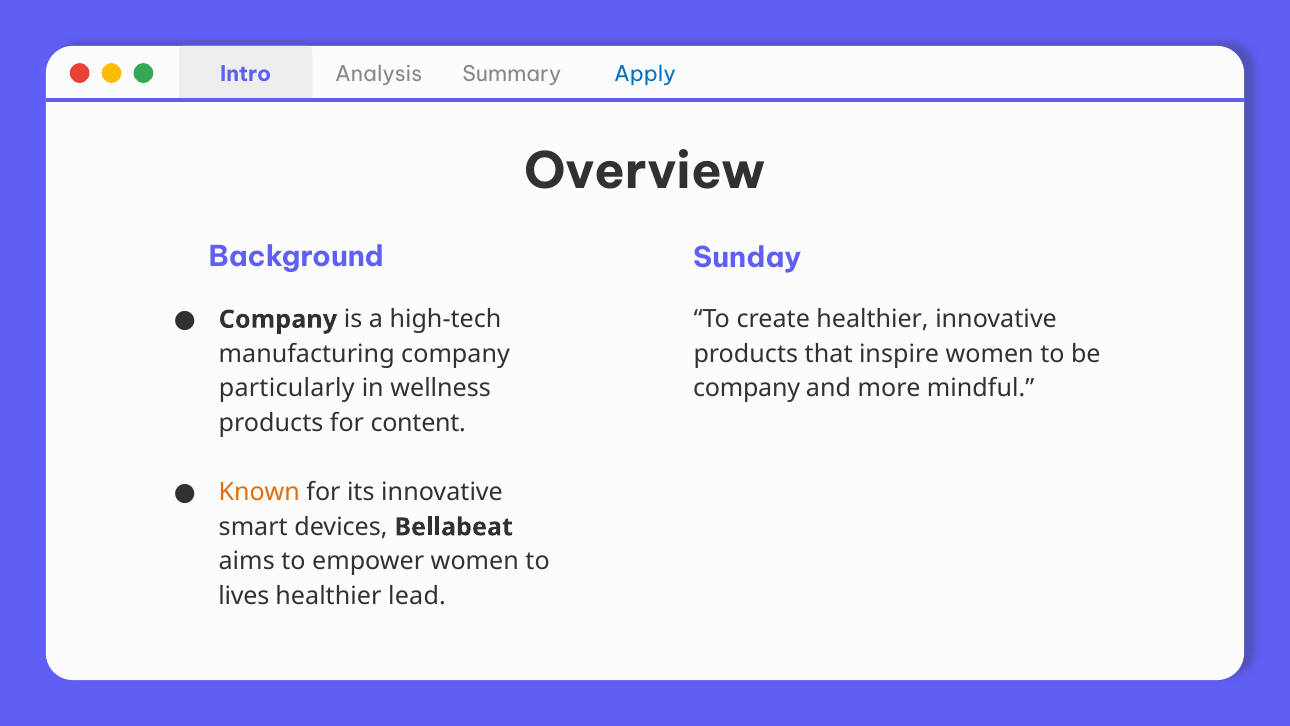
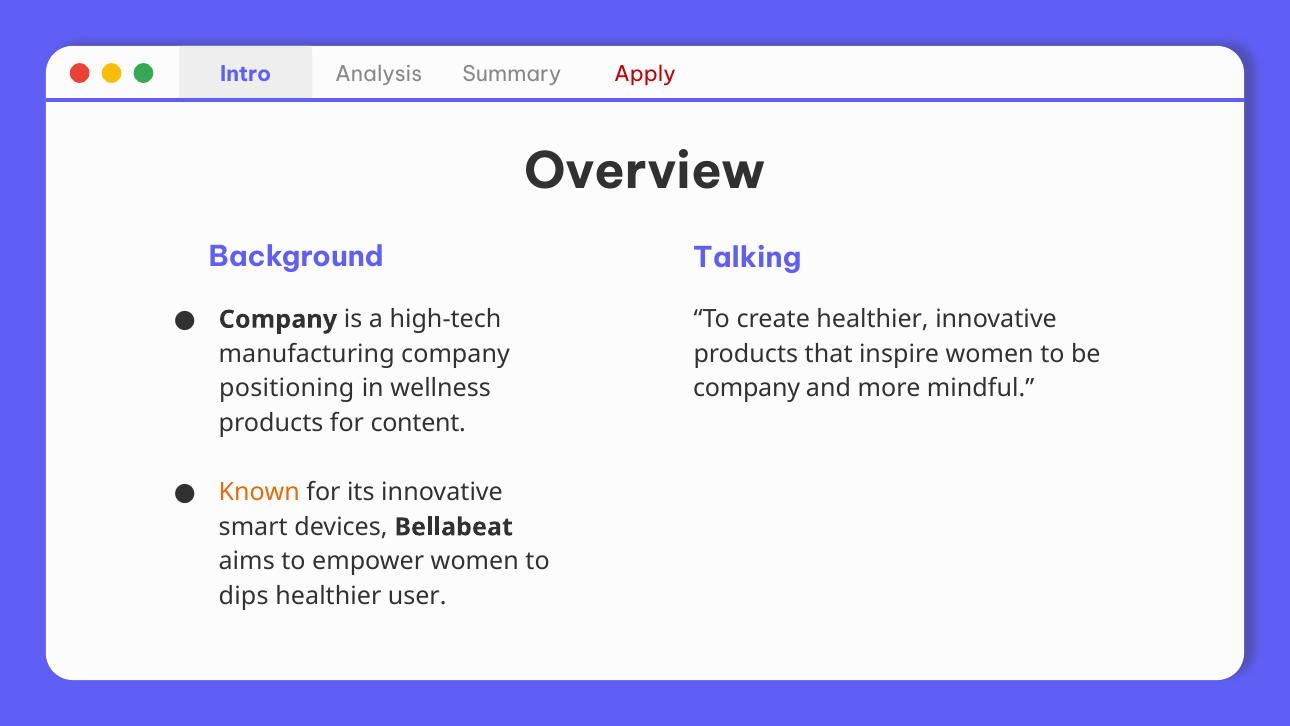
Apply colour: blue -> red
Sunday: Sunday -> Talking
particularly: particularly -> positioning
lives: lives -> dips
lead: lead -> user
